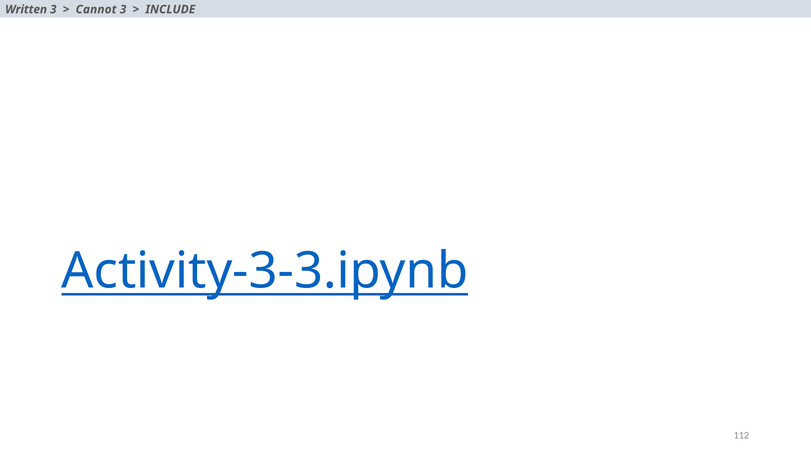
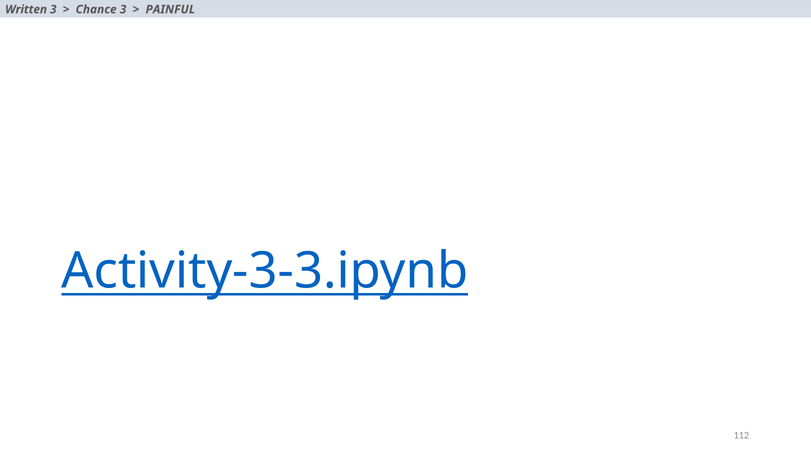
Cannot: Cannot -> Chance
INCLUDE: INCLUDE -> PAINFUL
